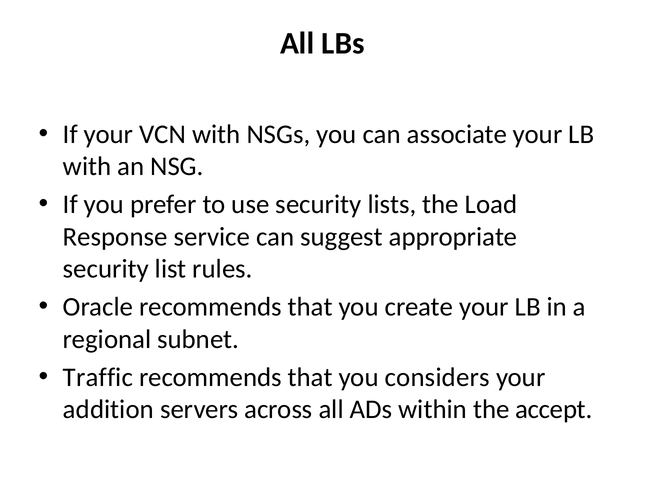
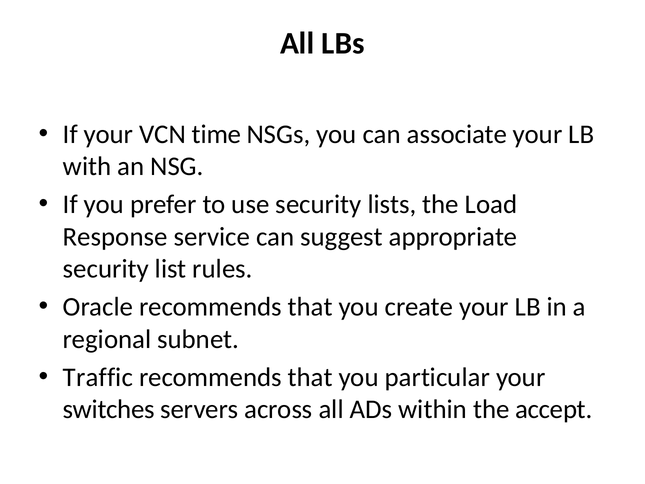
VCN with: with -> time
considers: considers -> particular
addition: addition -> switches
